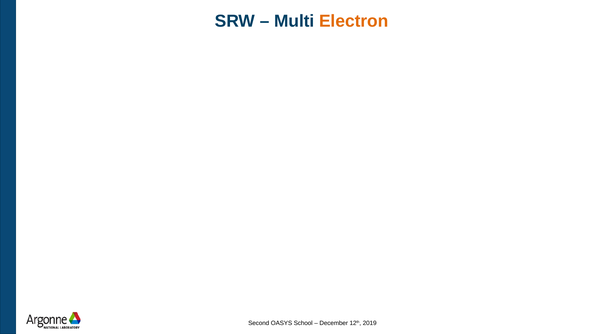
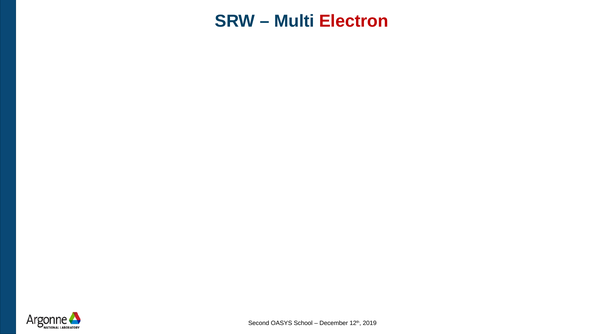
Electron colour: orange -> red
